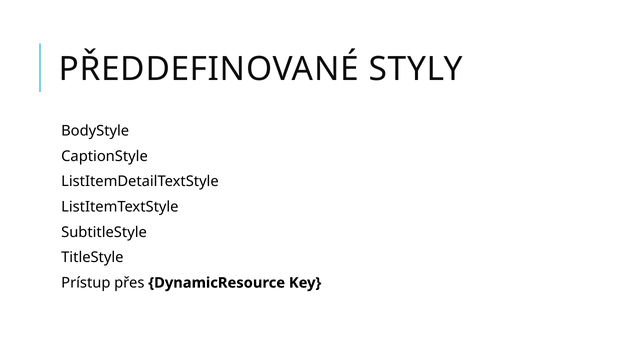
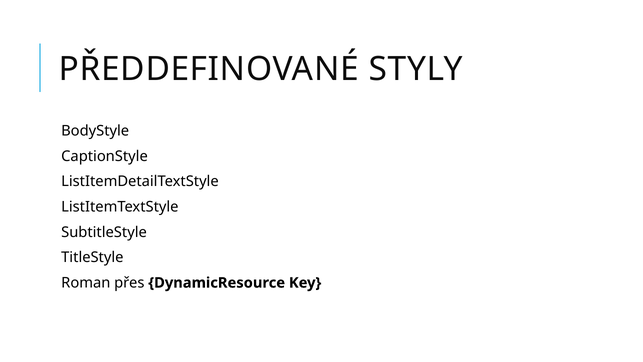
Prístup: Prístup -> Roman
